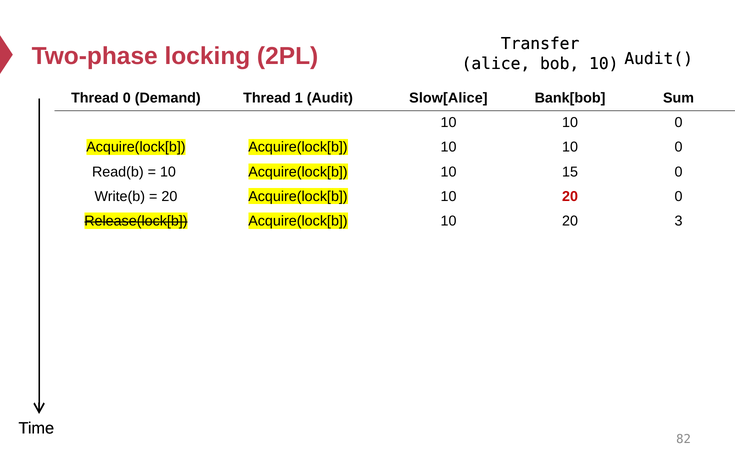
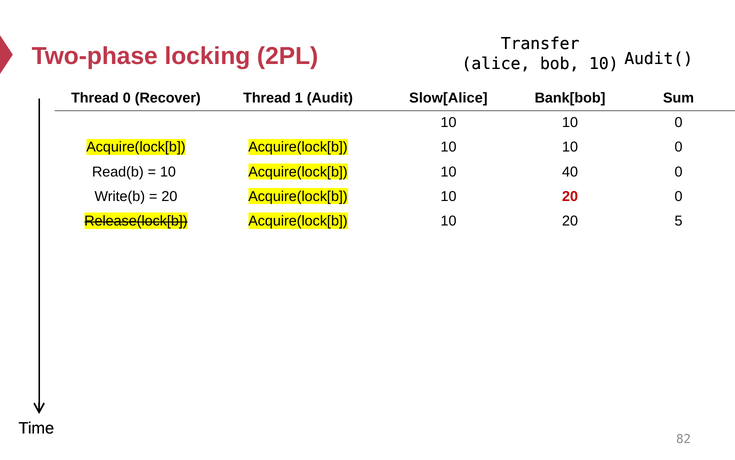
Demand: Demand -> Recover
15: 15 -> 40
3: 3 -> 5
